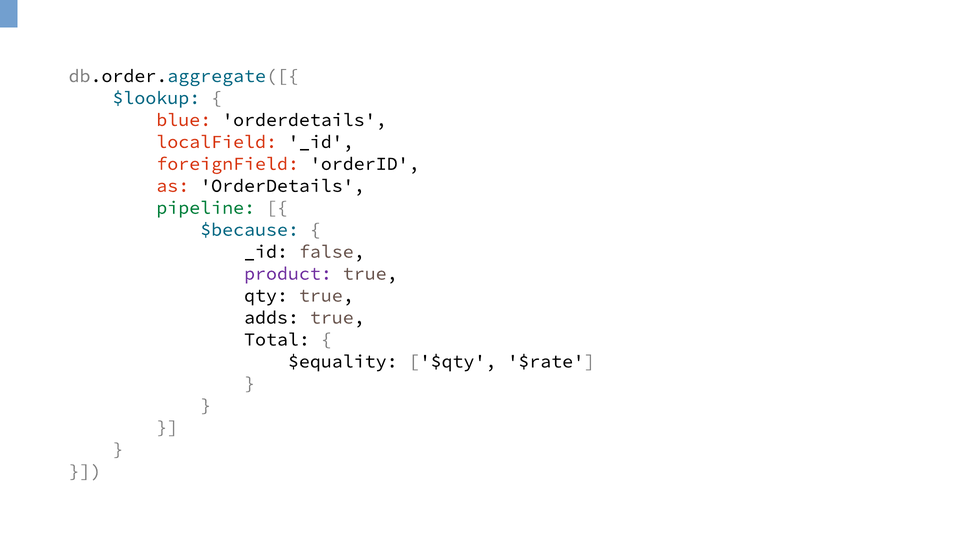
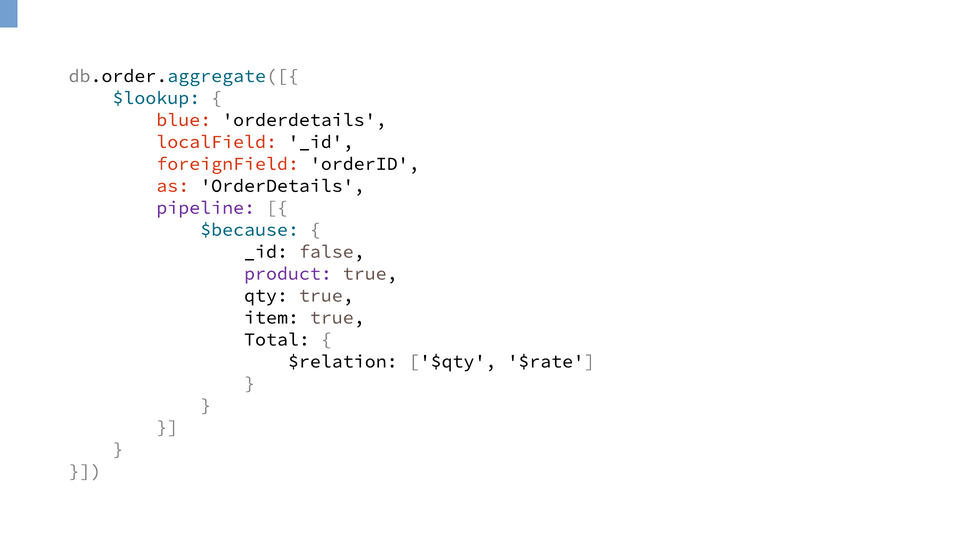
pipeline colour: green -> purple
adds: adds -> item
$equality: $equality -> $relation
